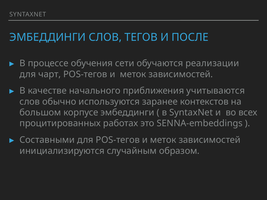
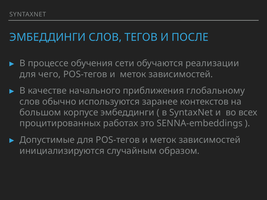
чарт: чарт -> чего
учитываются: учитываются -> глобальному
Составными: Составными -> Допустимые
